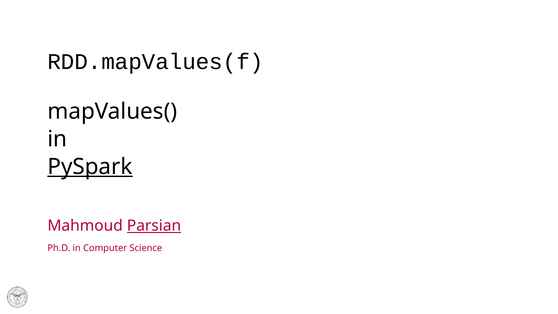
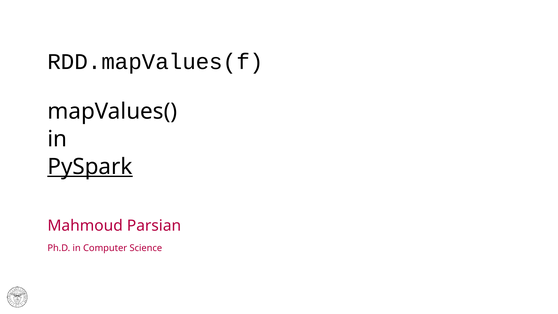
Parsian underline: present -> none
